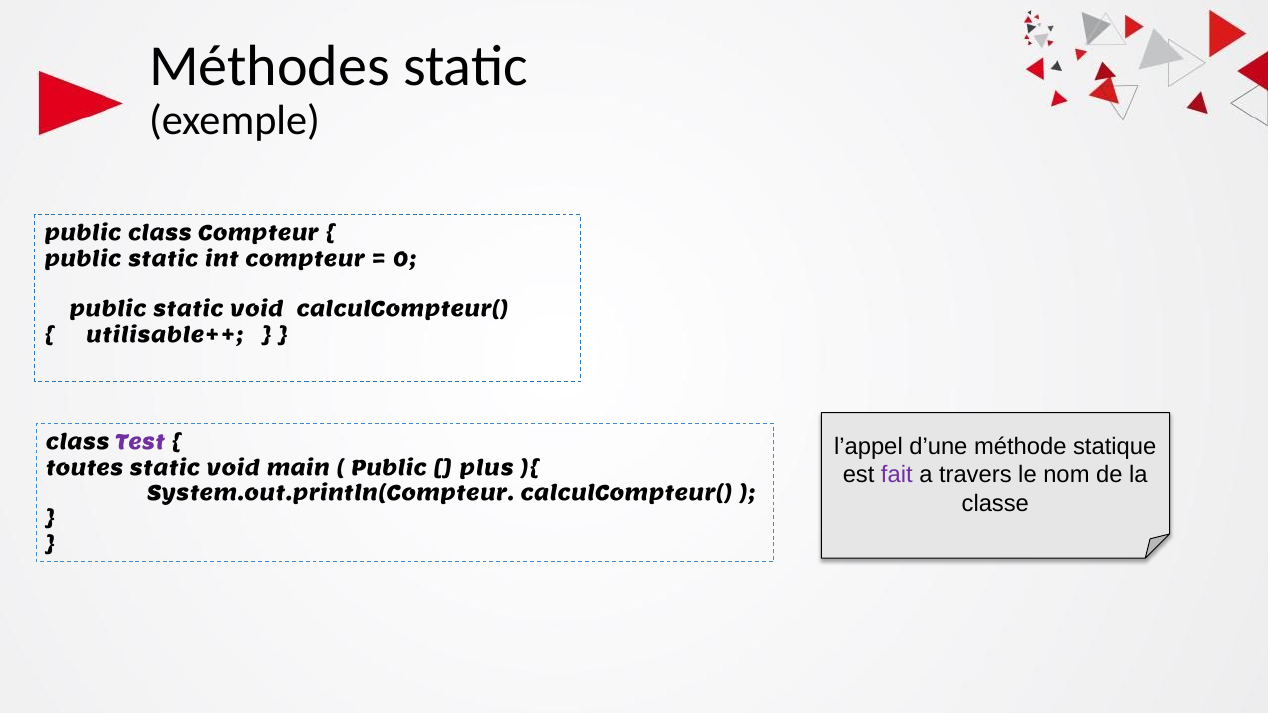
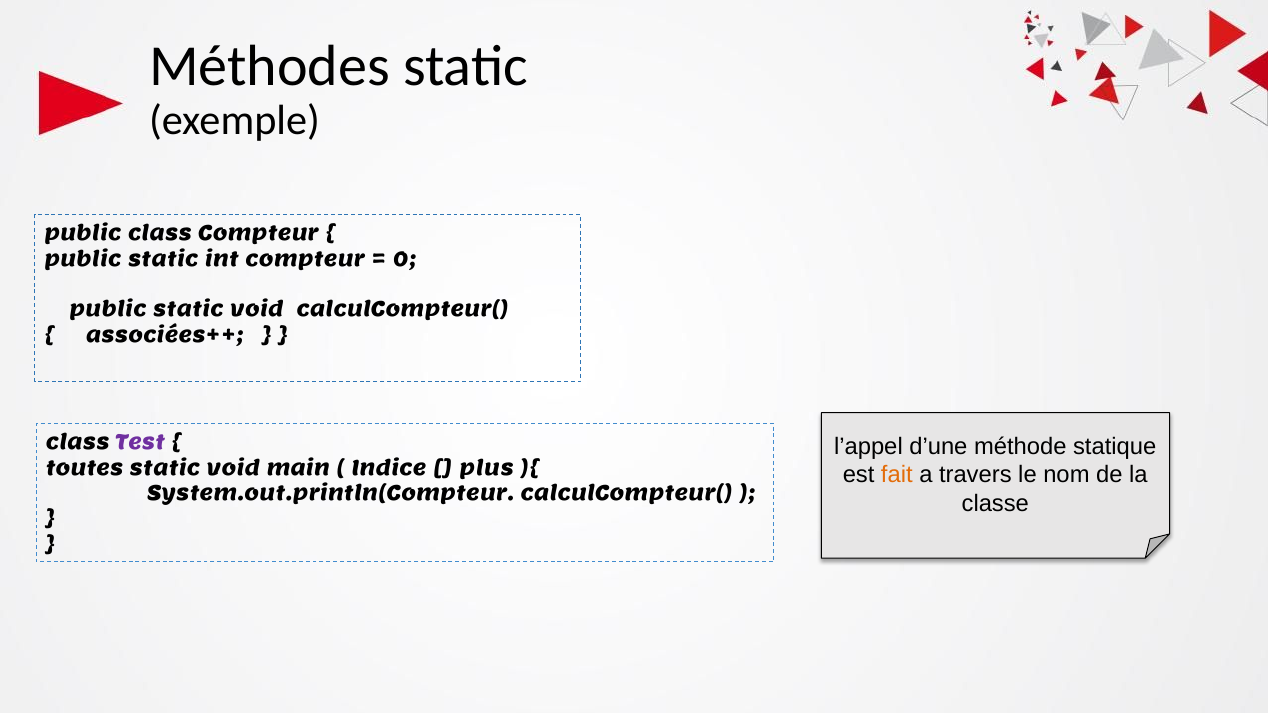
utilisable++: utilisable++ -> associées++
Public at (389, 468): Public -> Indice
fait colour: purple -> orange
